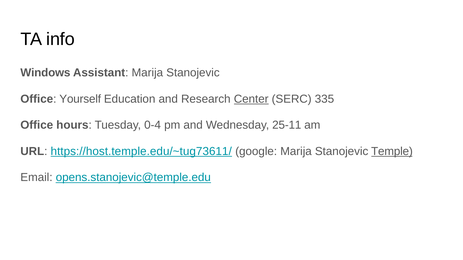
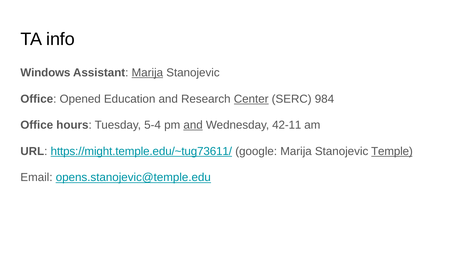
Marija at (147, 73) underline: none -> present
Yourself: Yourself -> Opened
335: 335 -> 984
0-4: 0-4 -> 5-4
and at (193, 125) underline: none -> present
25-11: 25-11 -> 42-11
https://host.temple.edu/~tug73611/: https://host.temple.edu/~tug73611/ -> https://might.temple.edu/~tug73611/
